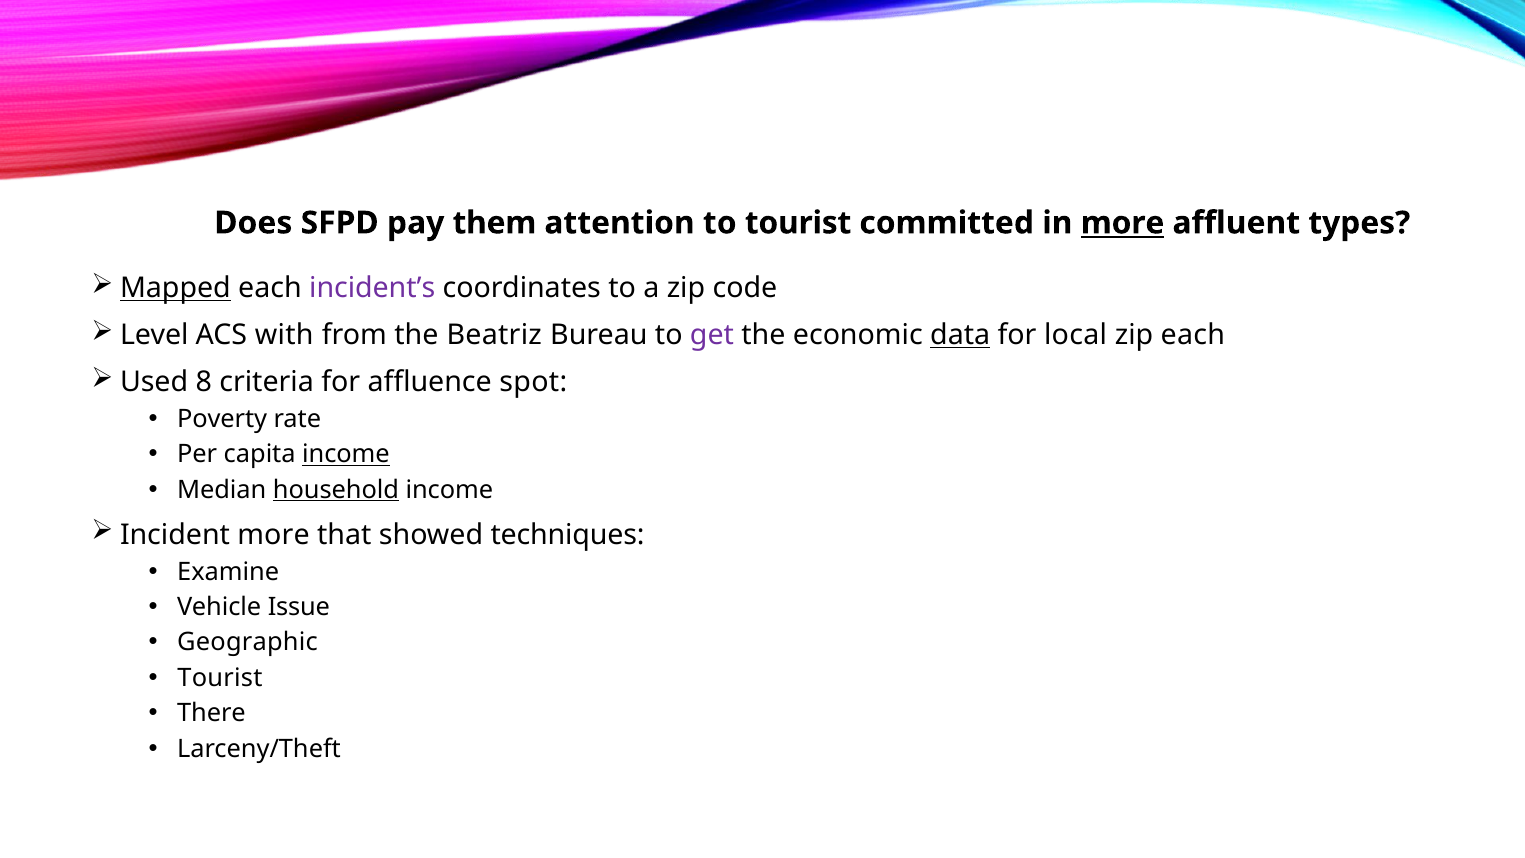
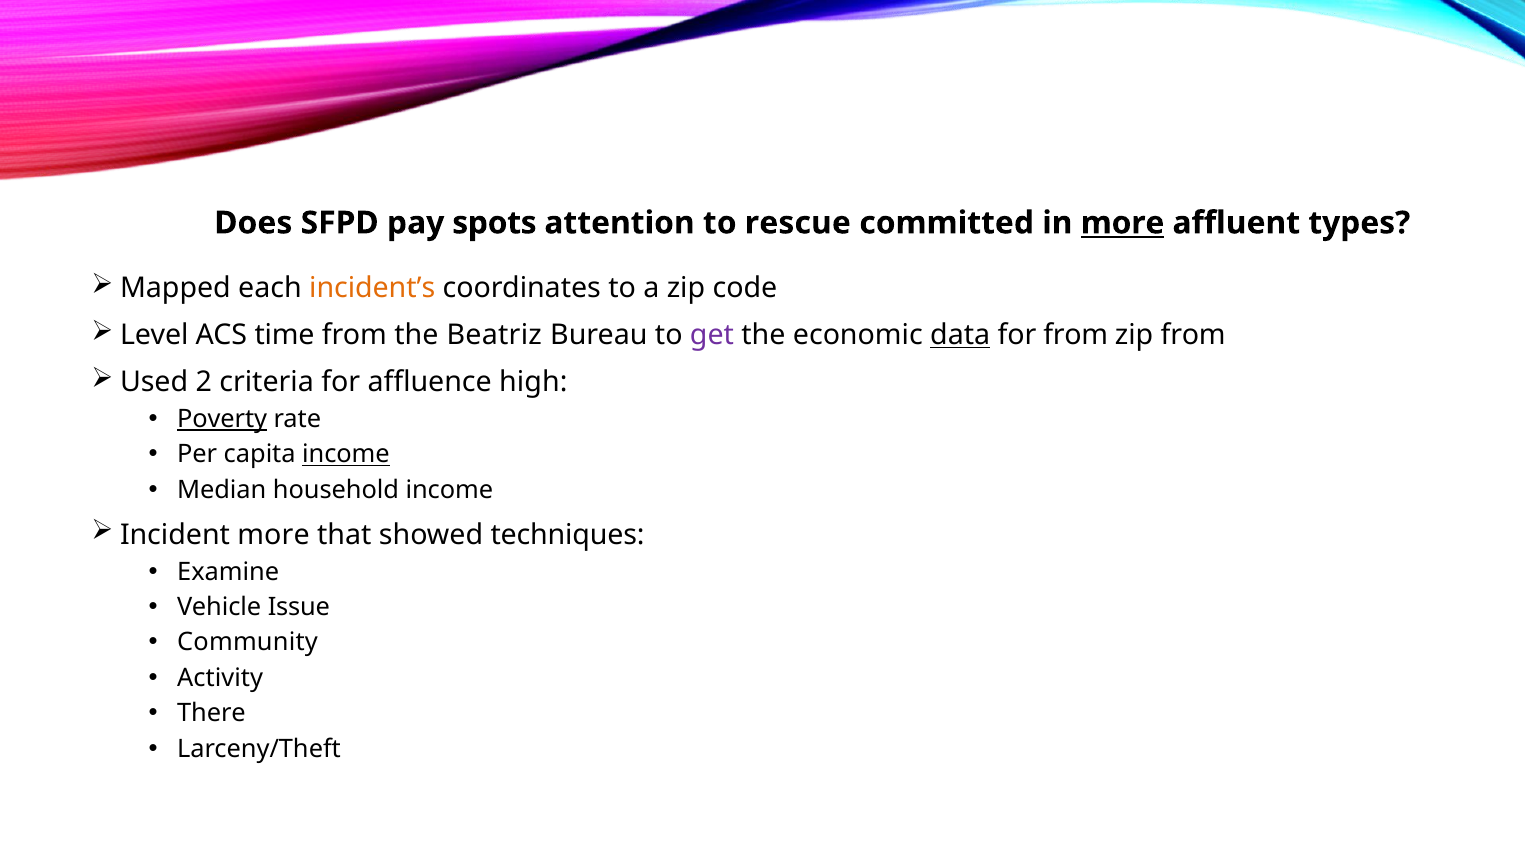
them: them -> spots
to tourist: tourist -> rescue
Mapped underline: present -> none
incident’s colour: purple -> orange
with: with -> time
for local: local -> from
zip each: each -> from
8: 8 -> 2
spot: spot -> high
Poverty underline: none -> present
household underline: present -> none
Geographic: Geographic -> Community
Tourist at (220, 678): Tourist -> Activity
